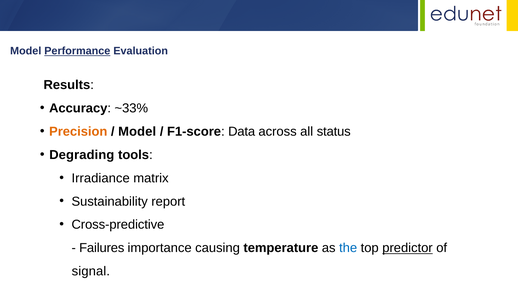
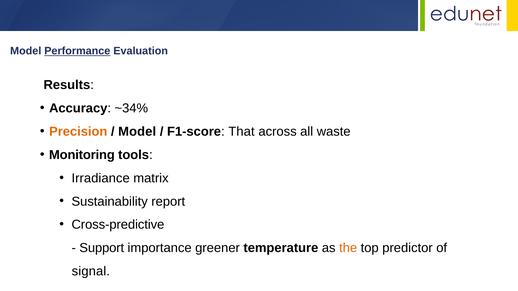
~33%: ~33% -> ~34%
Data: Data -> That
status: status -> waste
Degrading: Degrading -> Monitoring
Failures: Failures -> Support
causing: causing -> greener
the colour: blue -> orange
predictor underline: present -> none
